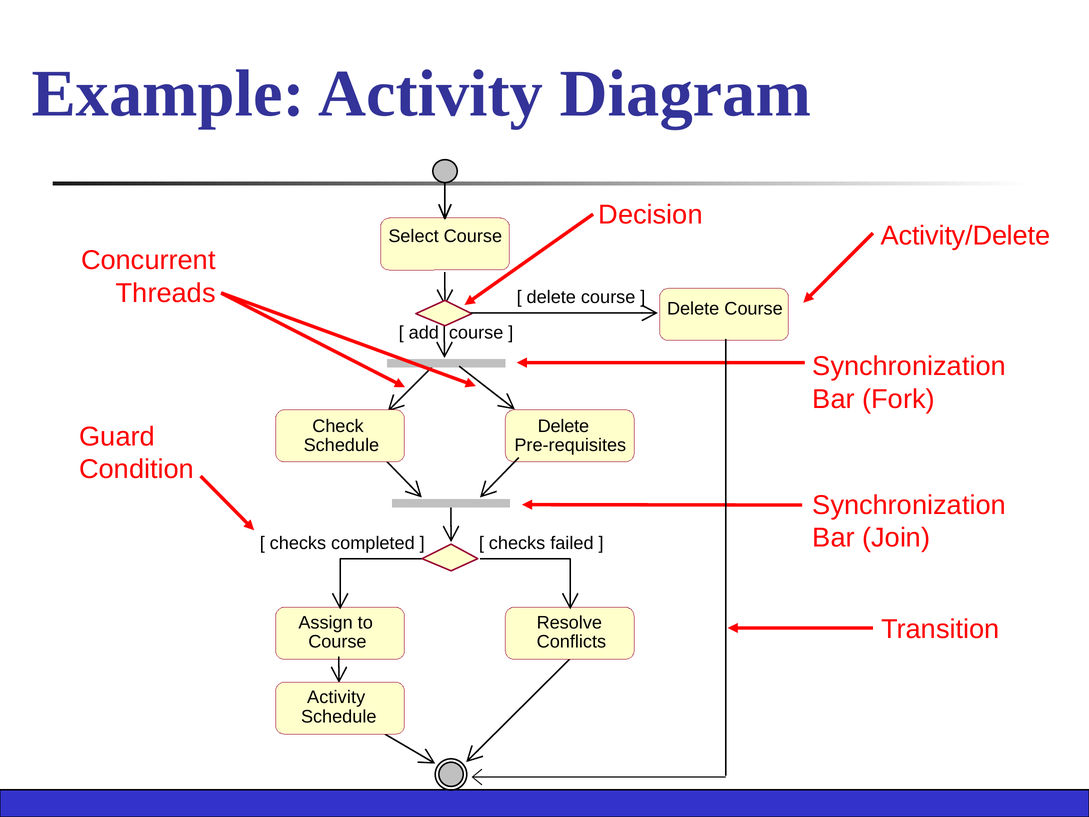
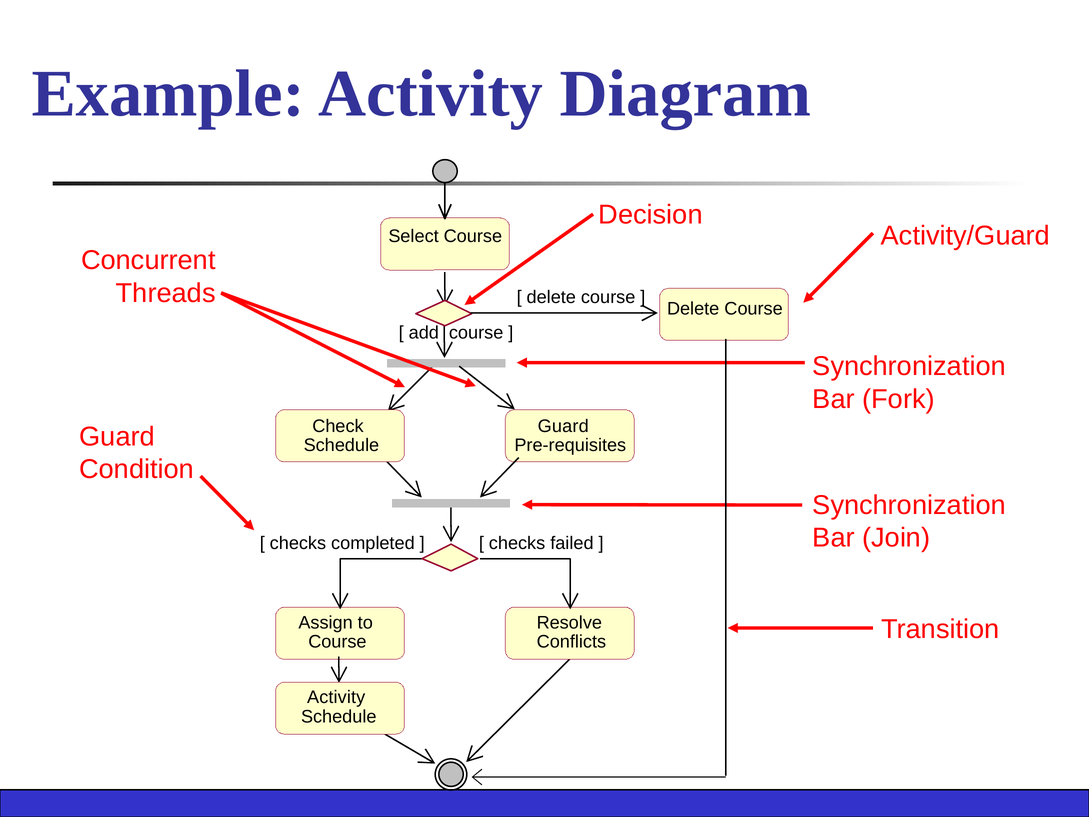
Activity/Delete: Activity/Delete -> Activity/Guard
Delete at (563, 426): Delete -> Guard
